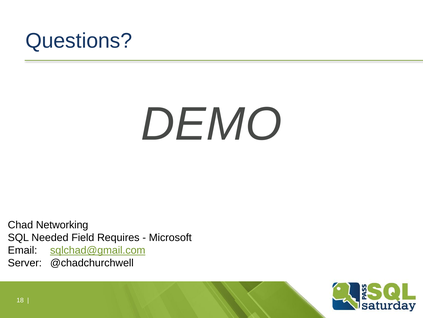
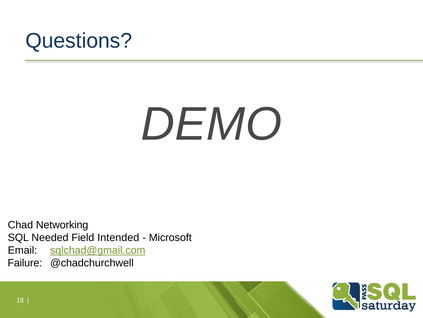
Requires: Requires -> Intended
Server: Server -> Failure
